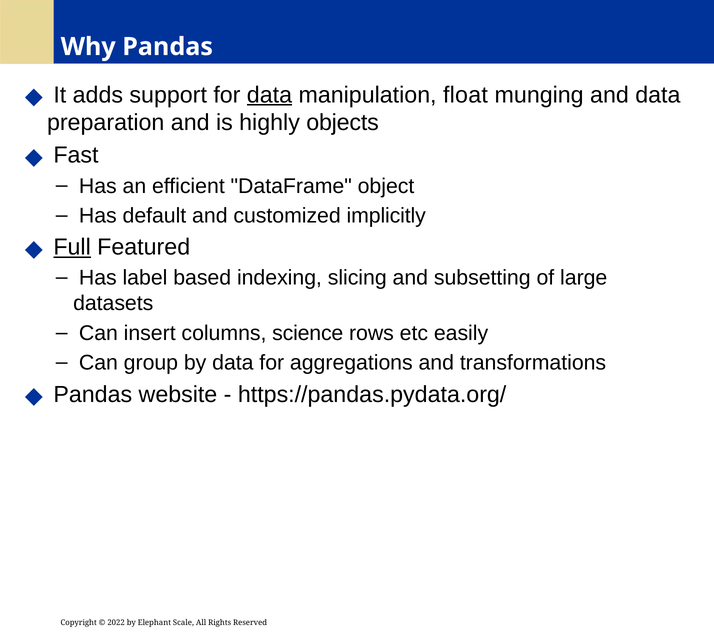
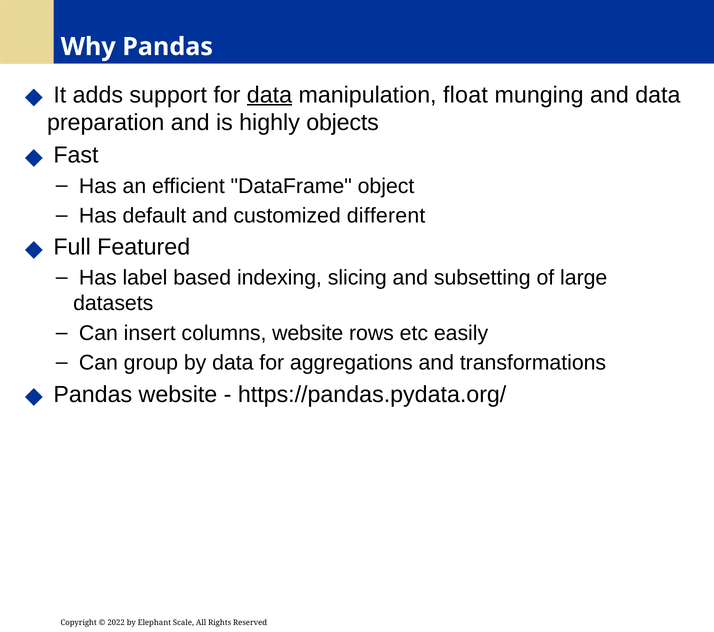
implicitly: implicitly -> different
Full underline: present -> none
columns science: science -> website
